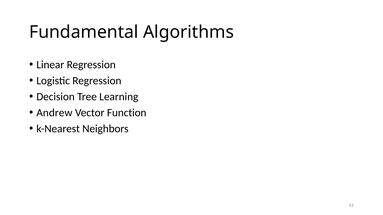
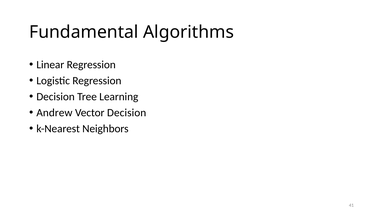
Vector Function: Function -> Decision
